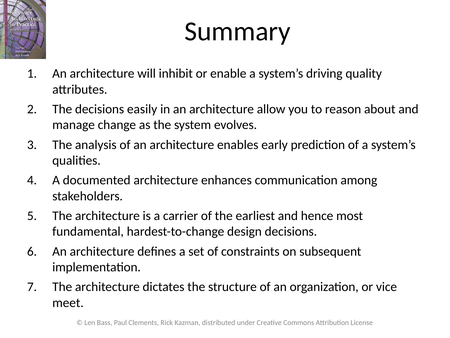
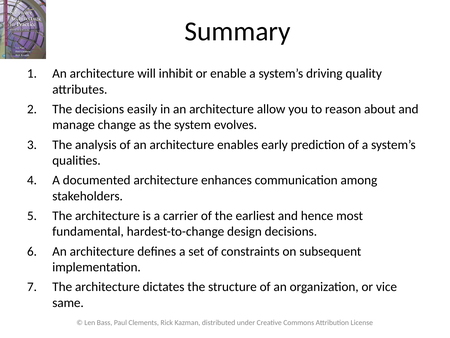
meet: meet -> same
